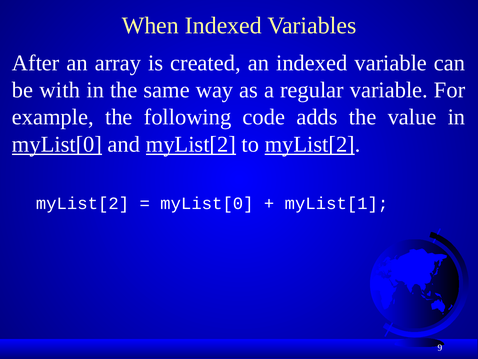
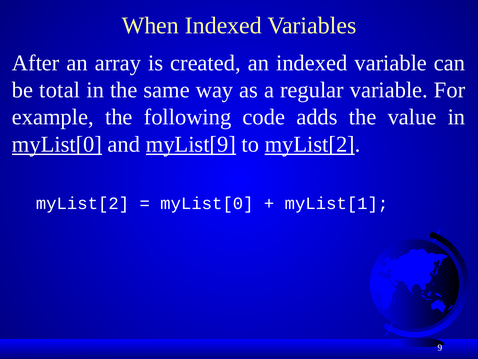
with: with -> total
and myList[2: myList[2 -> myList[9
